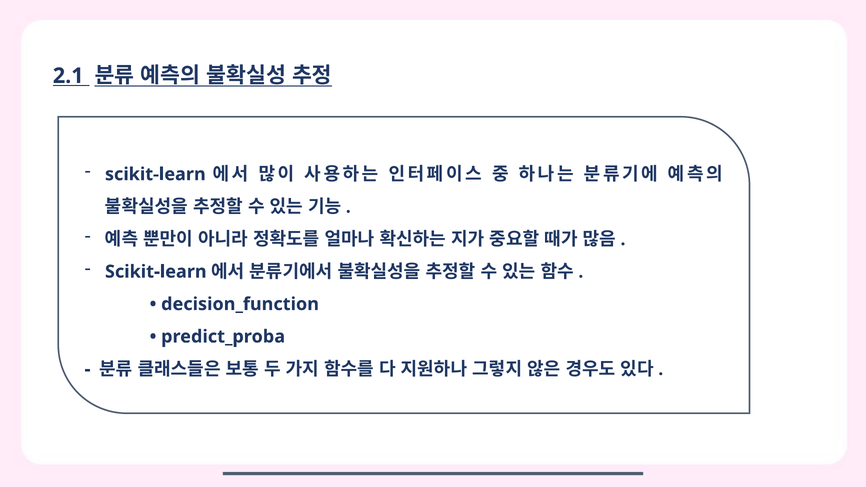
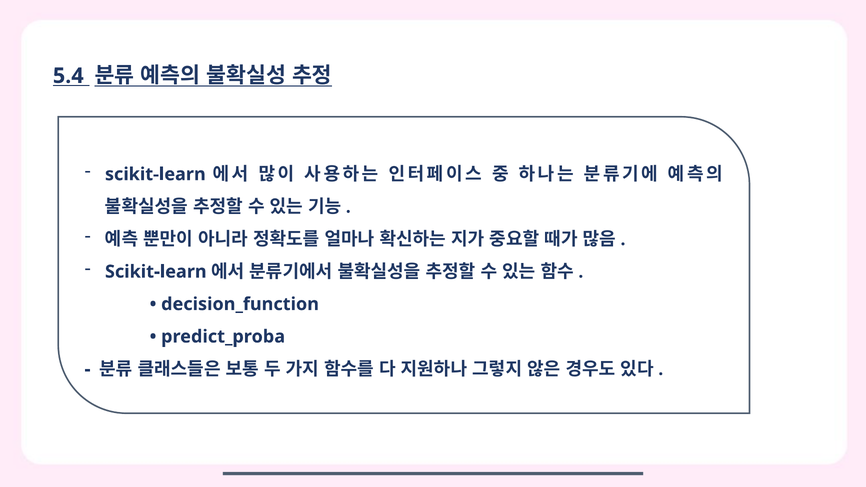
2.1: 2.1 -> 5.4
